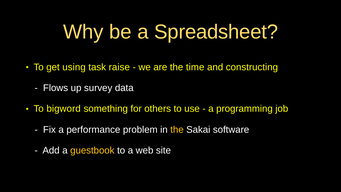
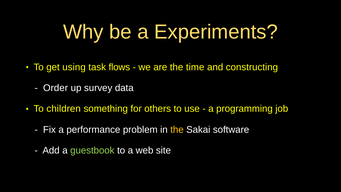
Spreadsheet: Spreadsheet -> Experiments
raise: raise -> flows
Flows: Flows -> Order
bigword: bigword -> children
guestbook colour: yellow -> light green
